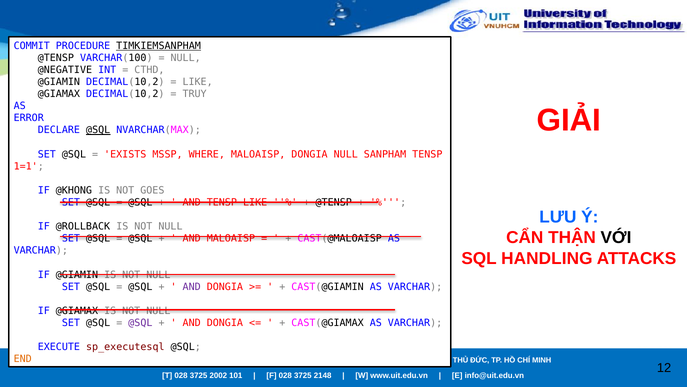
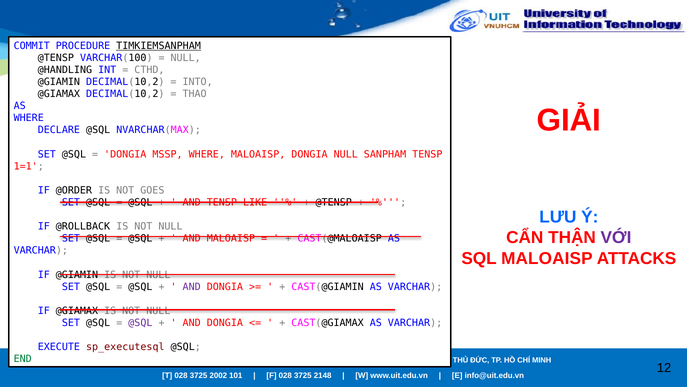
@NEGATIVE: @NEGATIVE -> @HANDLING
LIKE at (198, 82): LIKE -> INTO
TRUY: TRUY -> THAO
ERROR at (29, 118): ERROR -> WHERE
@SQL at (98, 130) underline: present -> none
EXISTS at (125, 154): EXISTS -> DONGIA
@KHONG: @KHONG -> @ORDER
VỚI colour: black -> purple
SQL HANDLING: HANDLING -> MALOAISP
END colour: orange -> green
